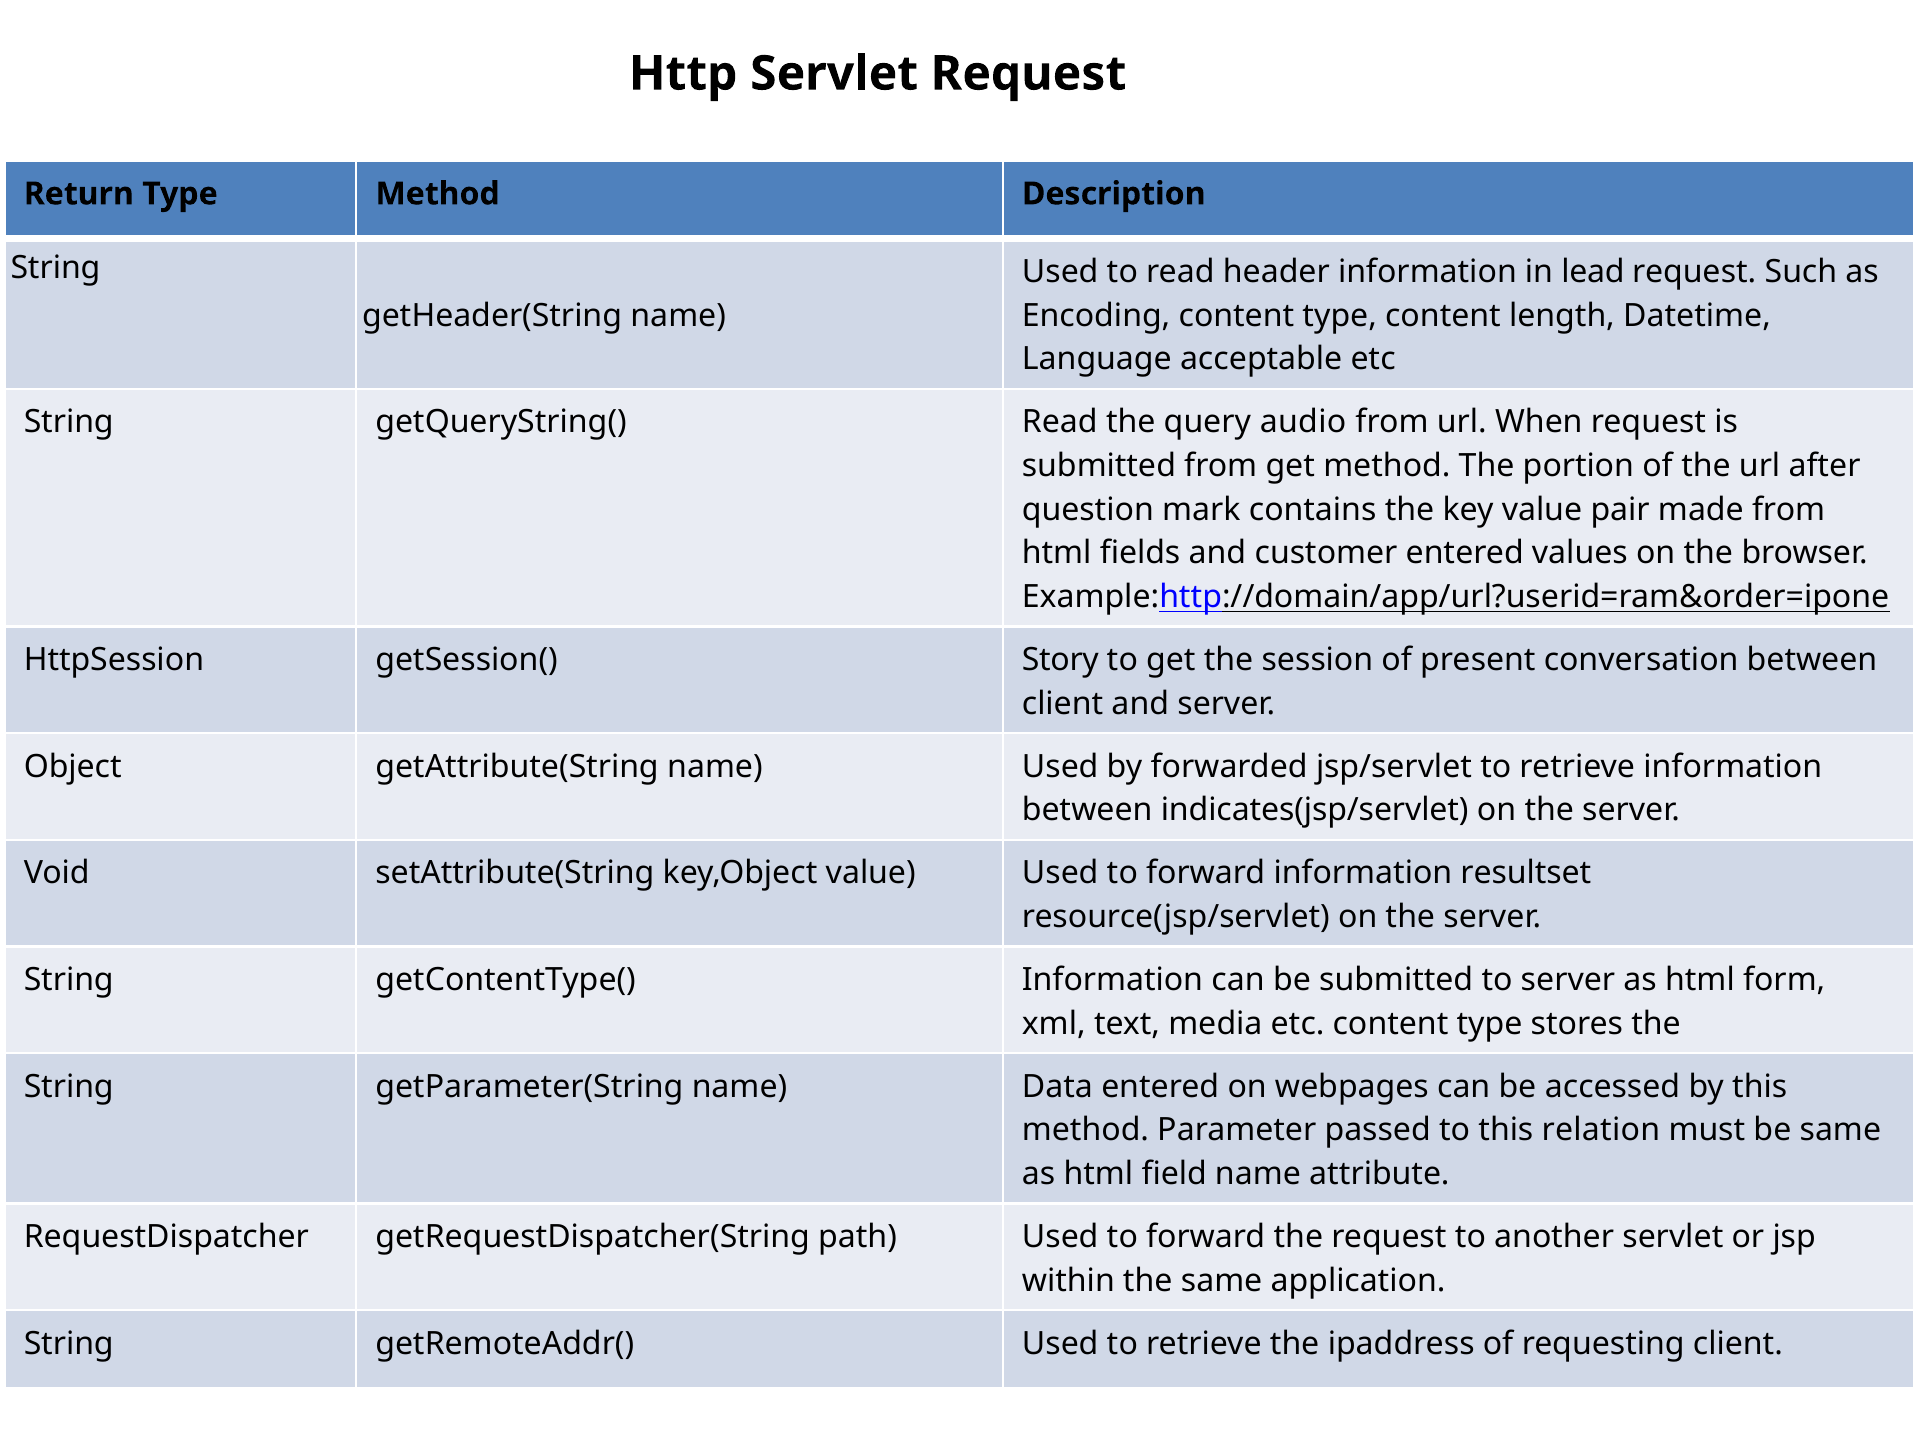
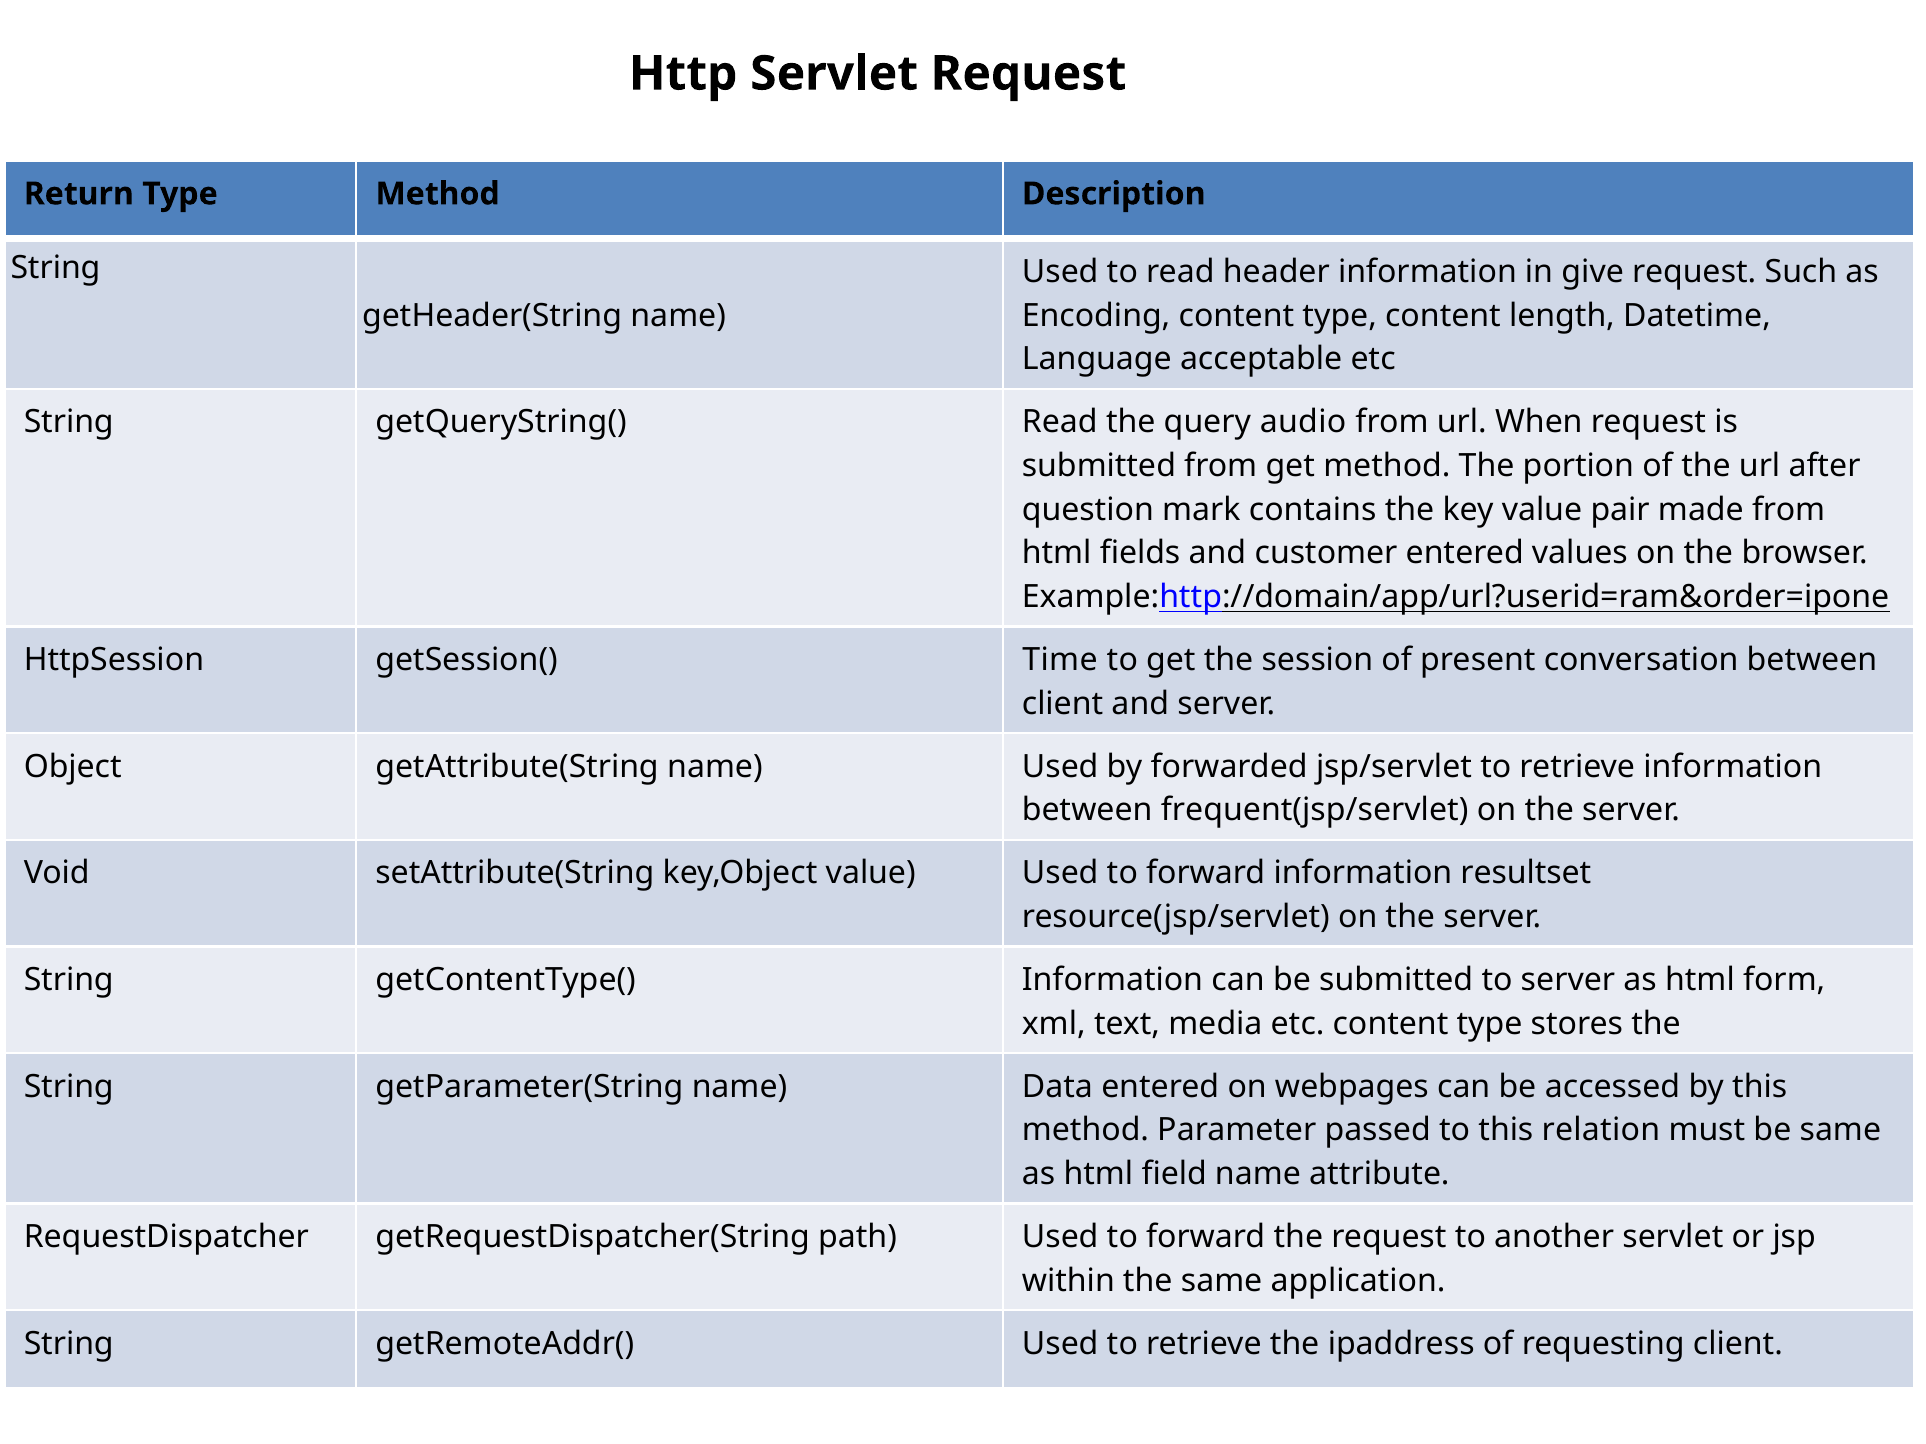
lead: lead -> give
Story: Story -> Time
indicates(jsp/servlet: indicates(jsp/servlet -> frequent(jsp/servlet
